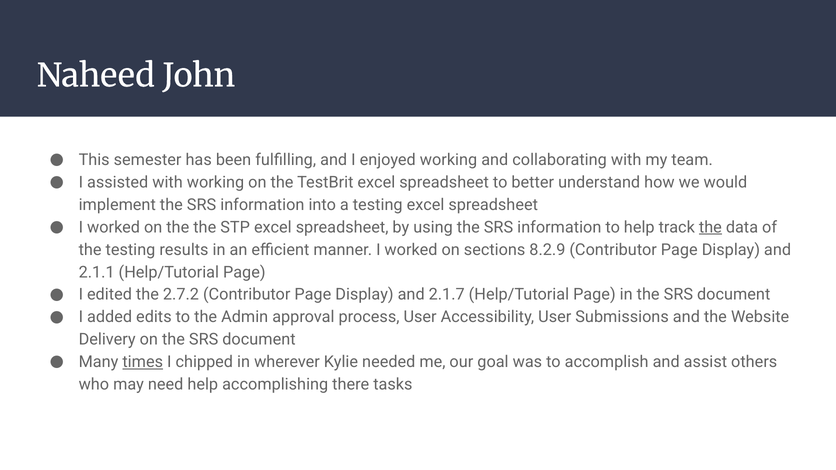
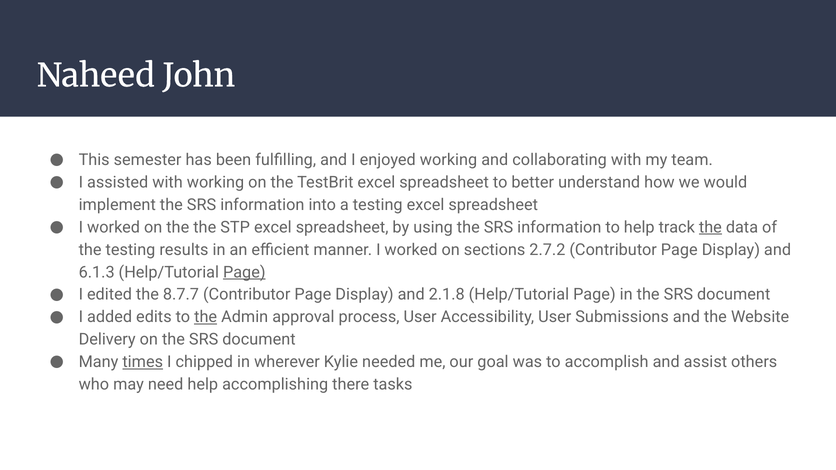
8.2.9: 8.2.9 -> 2.7.2
2.1.1: 2.1.1 -> 6.1.3
Page at (244, 272) underline: none -> present
2.7.2: 2.7.2 -> 8.7.7
2.1.7: 2.1.7 -> 2.1.8
the at (206, 317) underline: none -> present
